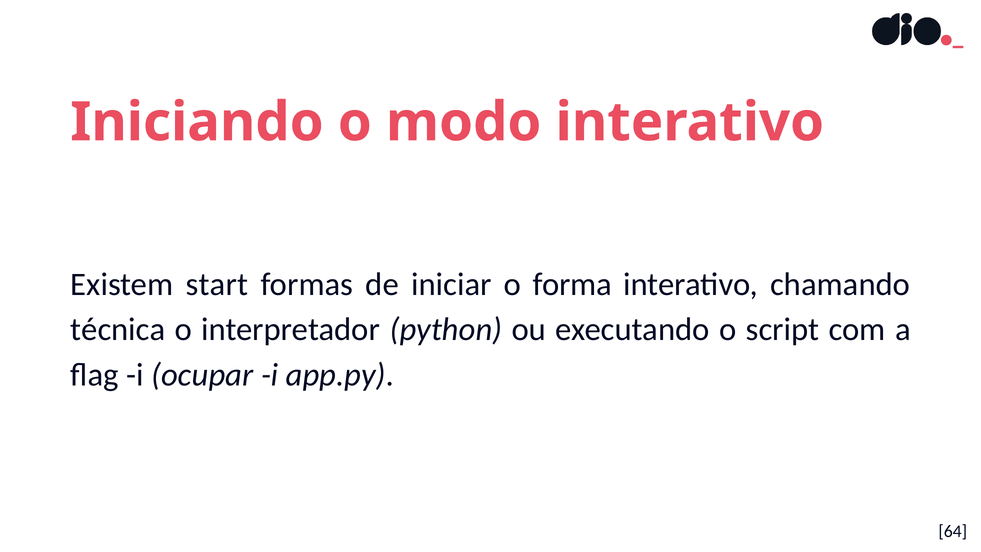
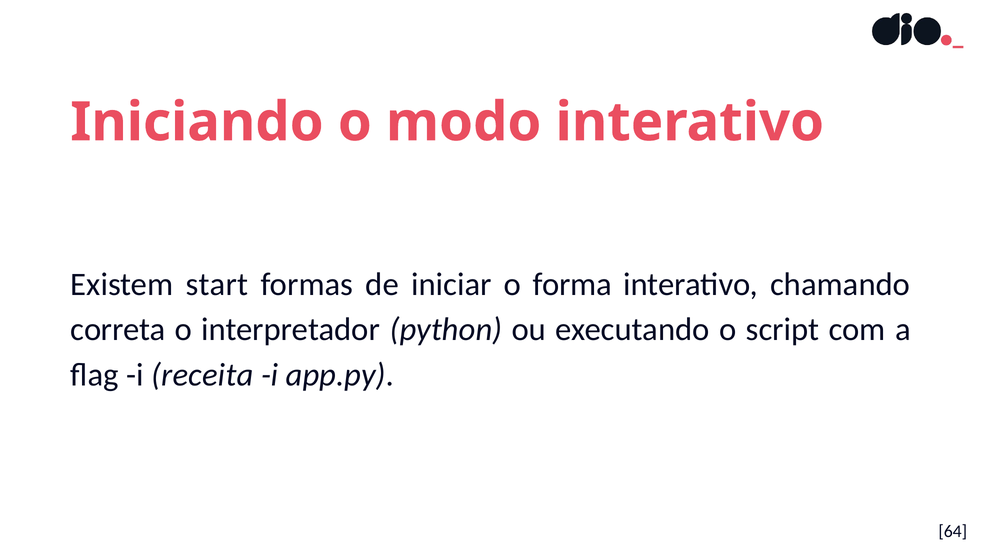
técnica: técnica -> correta
ocupar: ocupar -> receita
